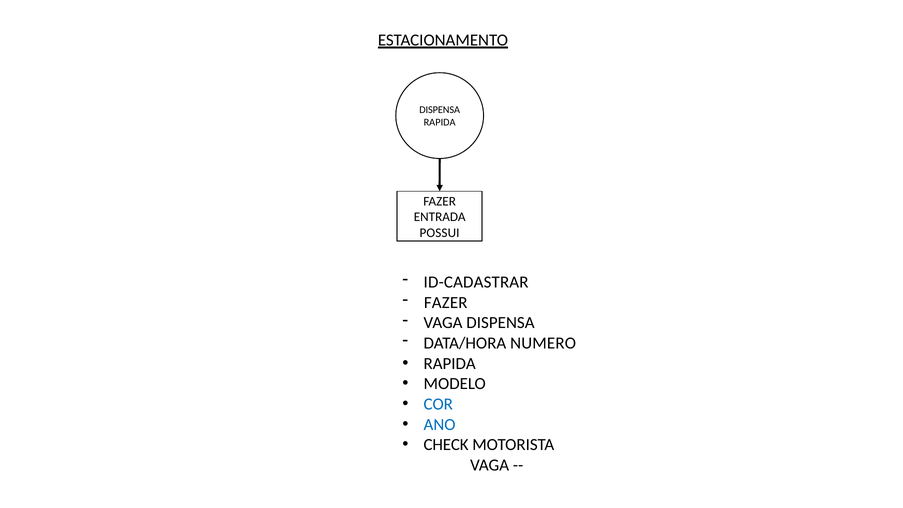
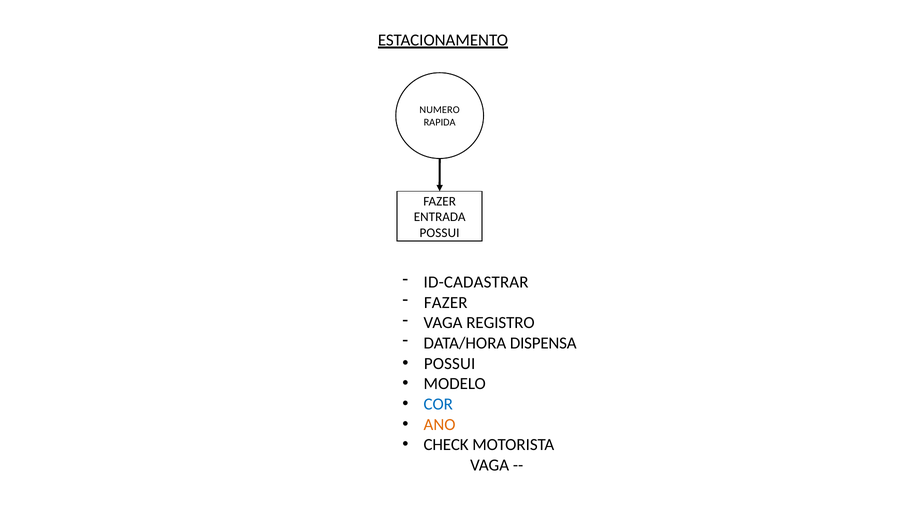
DISPENSA at (440, 110): DISPENSA -> NUMERO
VAGA DISPENSA: DISPENSA -> REGISTRO
NUMERO: NUMERO -> DISPENSA
RAPIDA at (450, 363): RAPIDA -> POSSUI
ANO colour: blue -> orange
